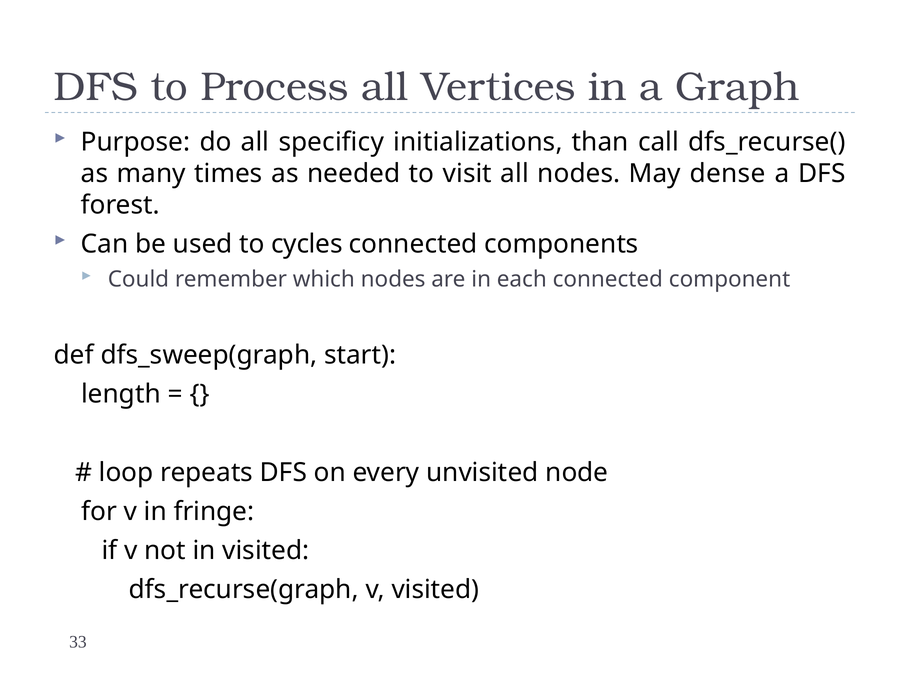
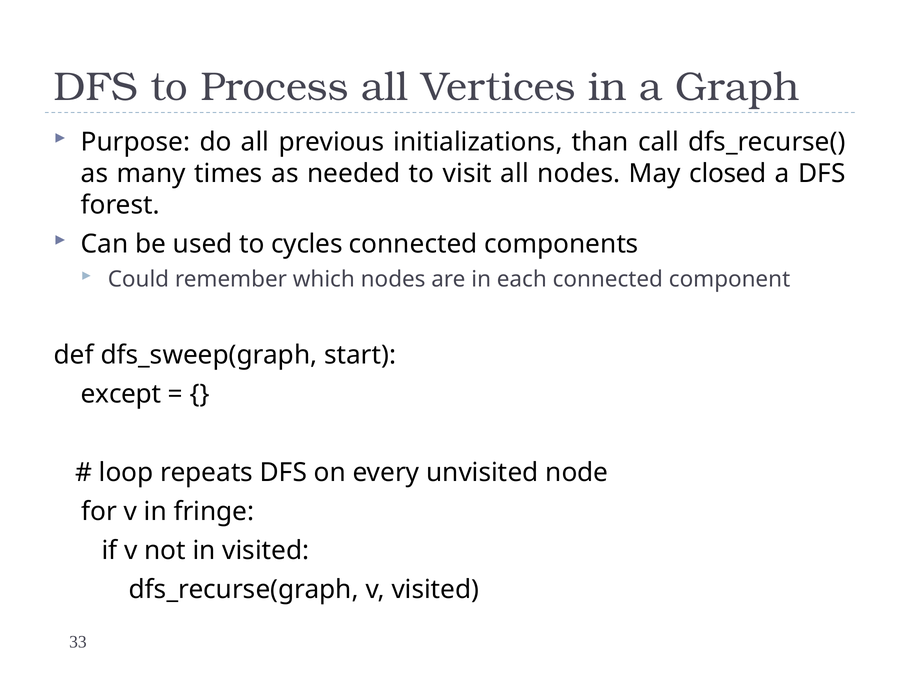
specificy: specificy -> previous
dense: dense -> closed
length: length -> except
